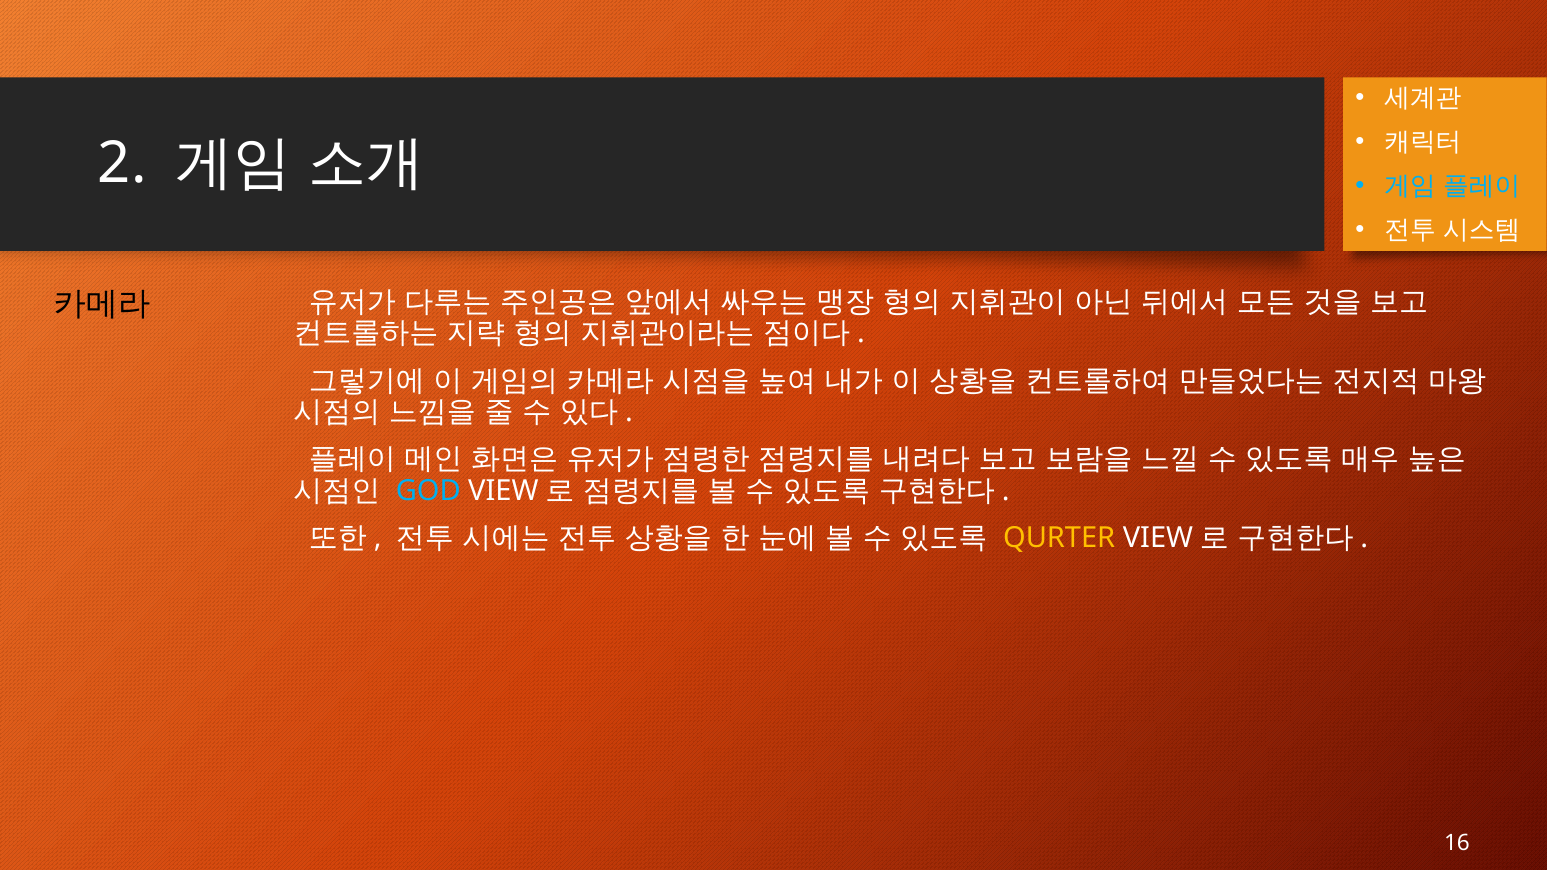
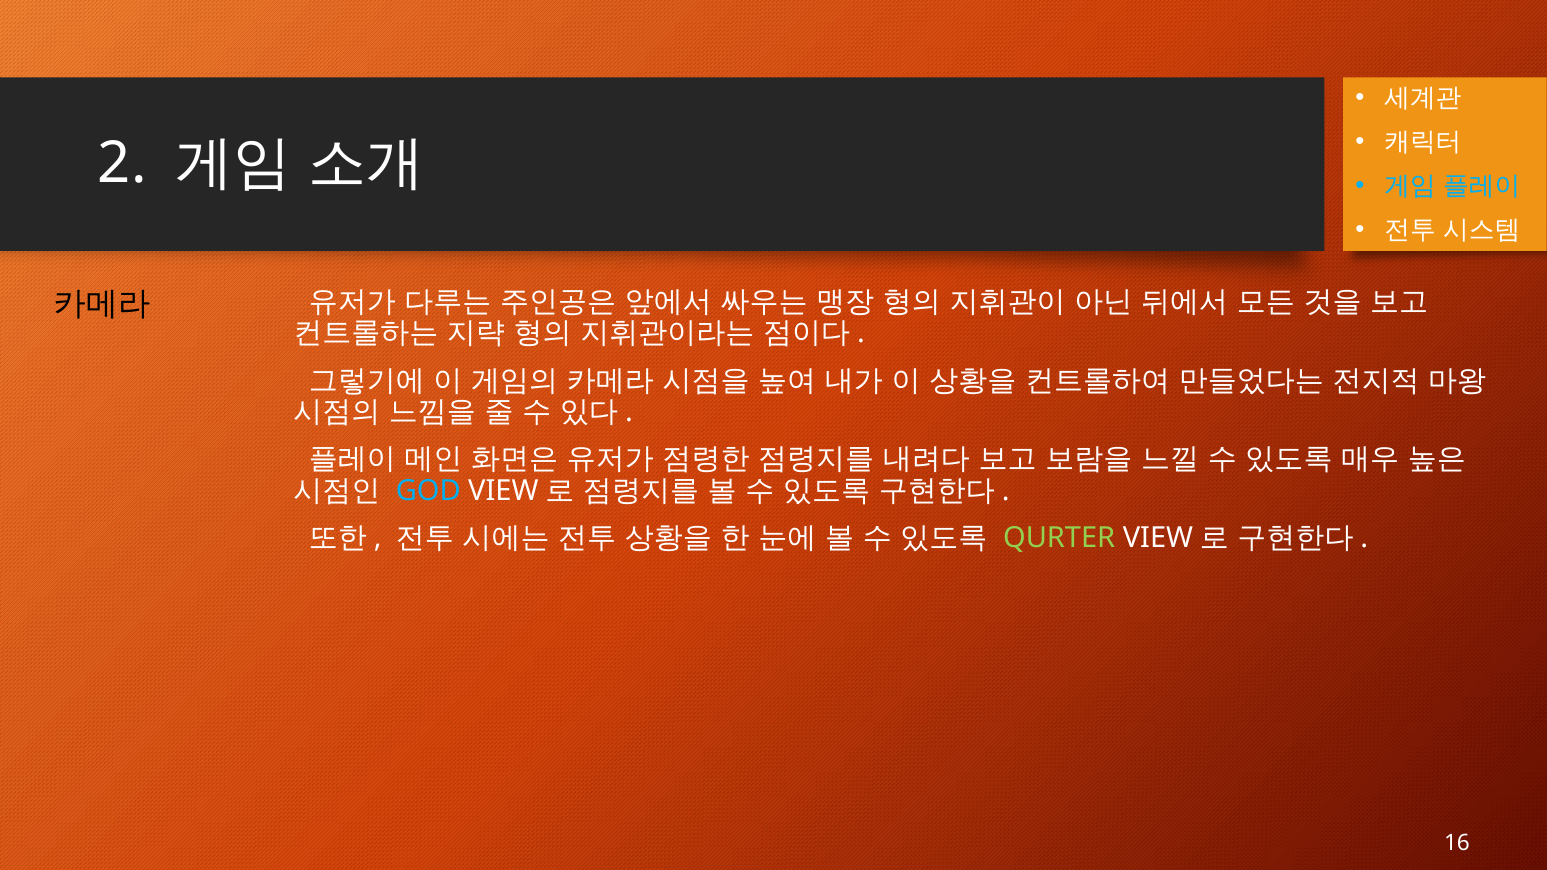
QURTER colour: yellow -> light green
